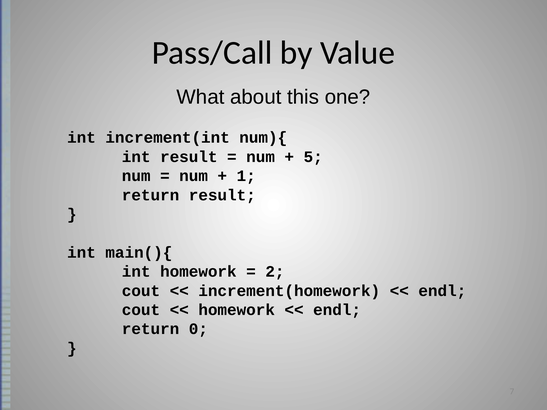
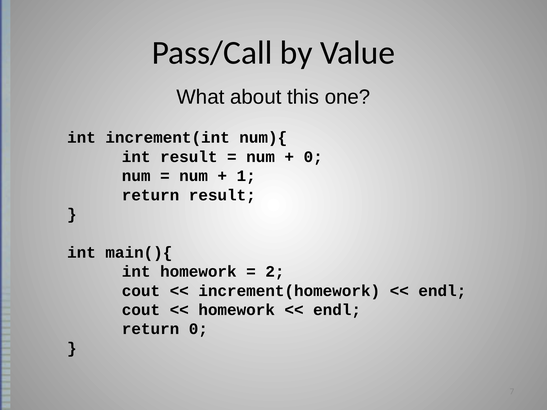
5 at (313, 157): 5 -> 0
